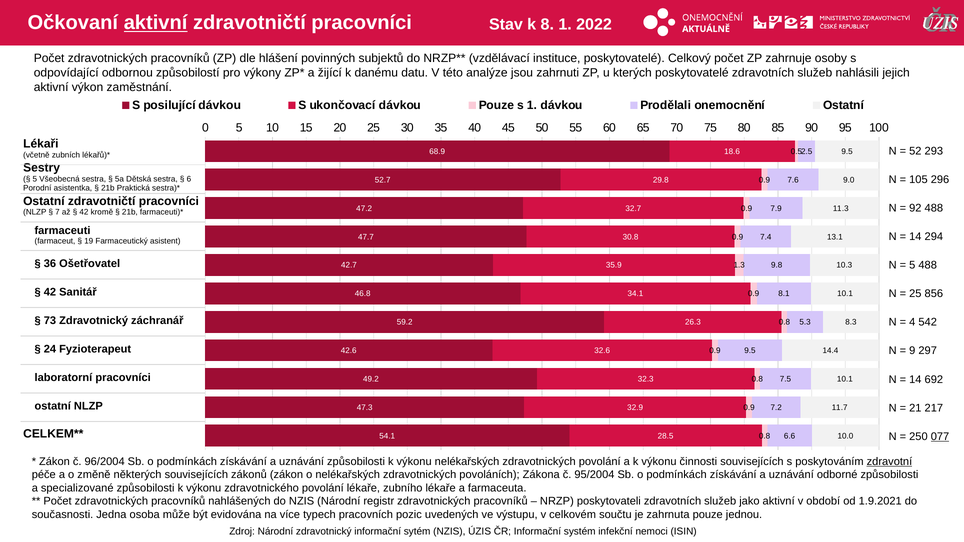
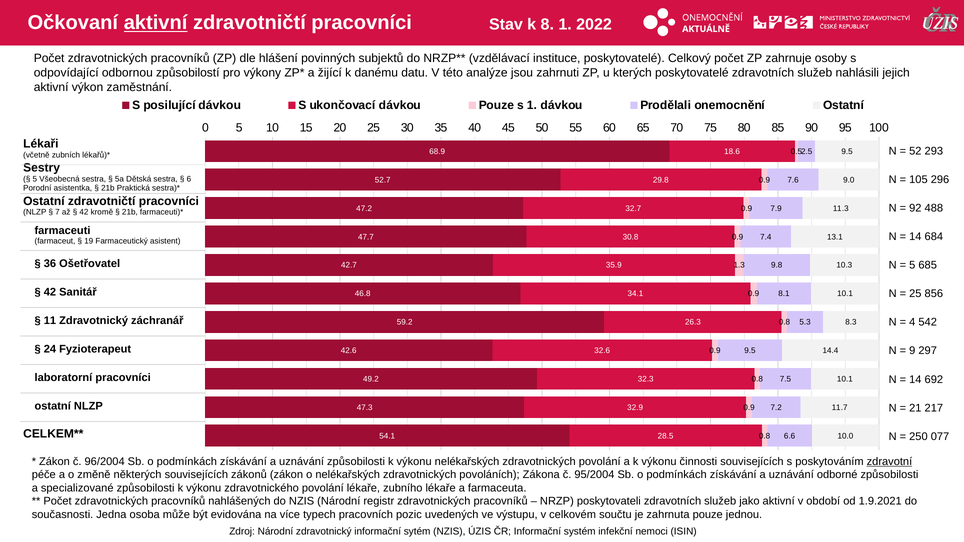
294: 294 -> 684
5 488: 488 -> 685
73: 73 -> 11
077 underline: present -> none
